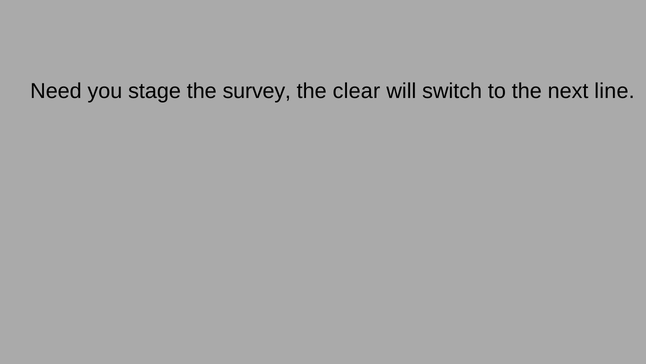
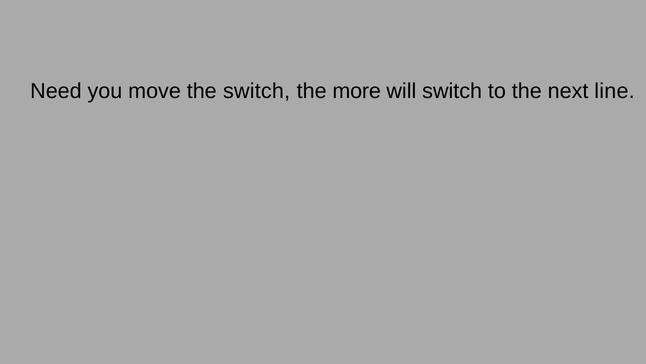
stage: stage -> move
the survey: survey -> switch
clear: clear -> more
